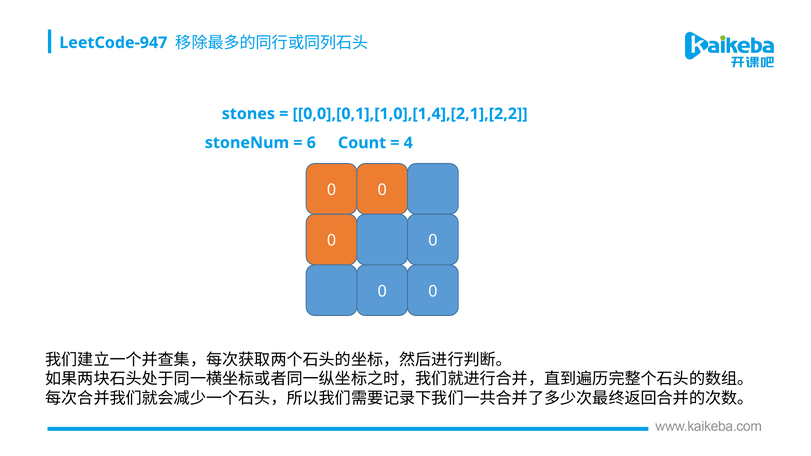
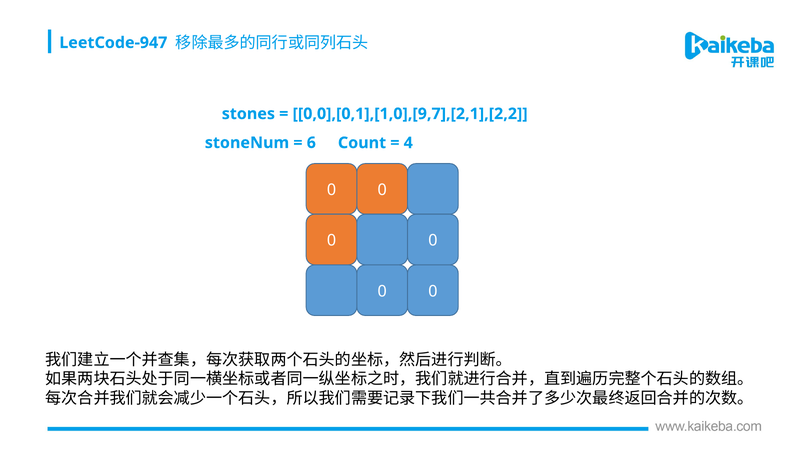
0,0],[0,1],[1,0],[1,4],[2,1],[2,2: 0,0],[0,1],[1,0],[1,4],[2,1],[2,2 -> 0,0],[0,1],[1,0],[9,7],[2,1],[2,2
